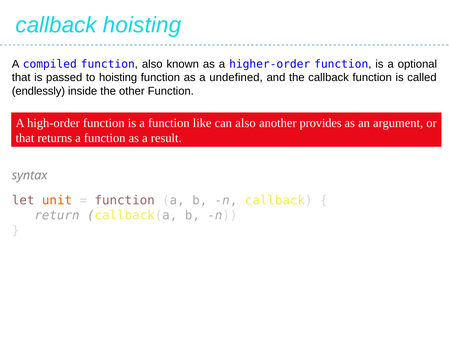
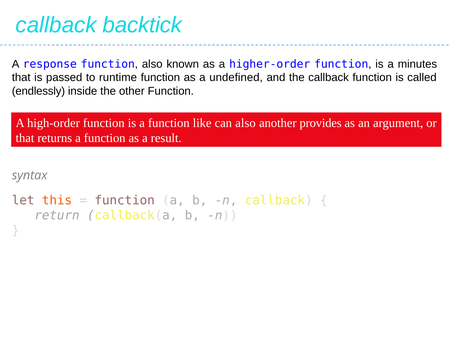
callback hoisting: hoisting -> backtick
compiled: compiled -> response
optional: optional -> minutes
to hoisting: hoisting -> runtime
unit: unit -> this
